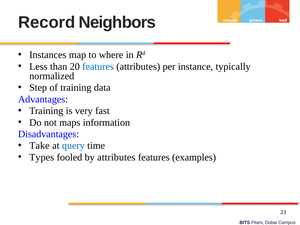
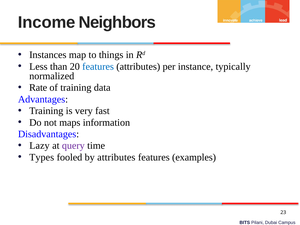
Record: Record -> Income
where: where -> things
Step: Step -> Rate
Take: Take -> Lazy
query colour: blue -> purple
